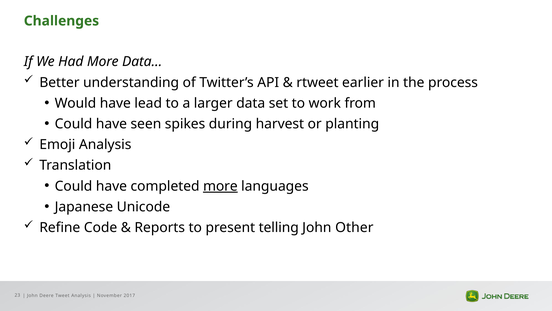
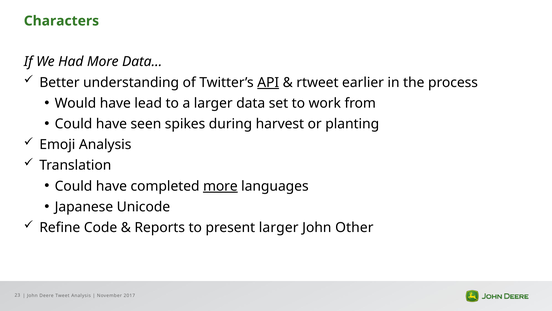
Challenges: Challenges -> Characters
API underline: none -> present
present telling: telling -> larger
